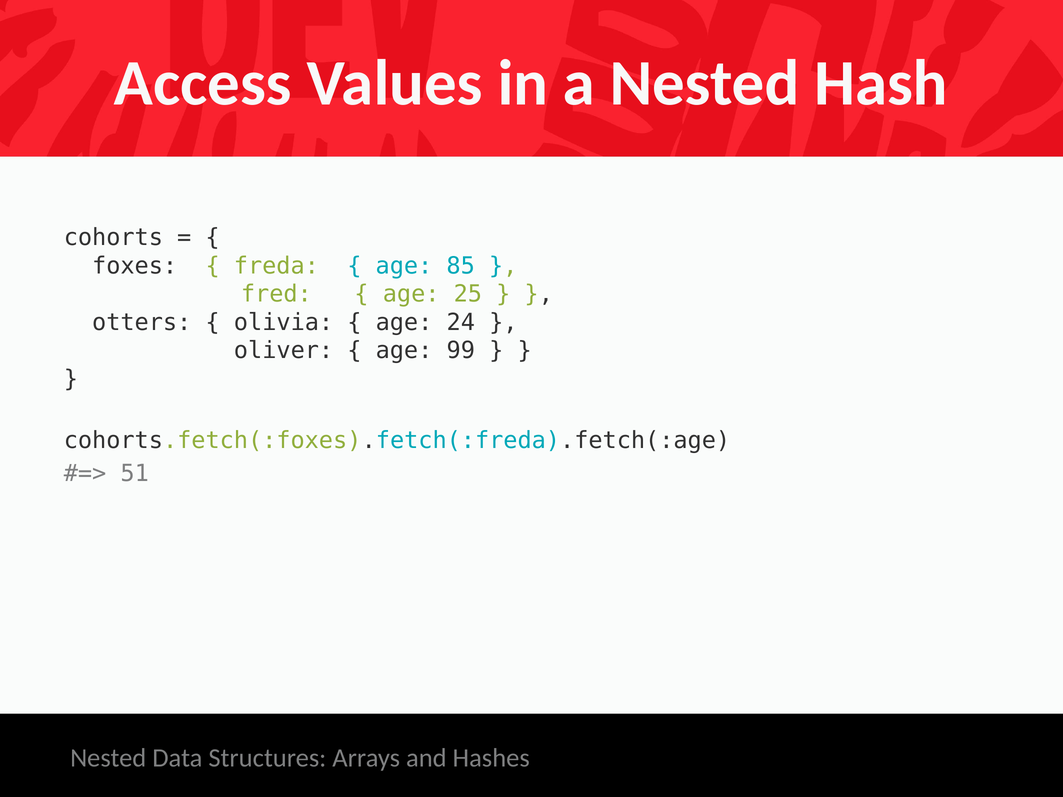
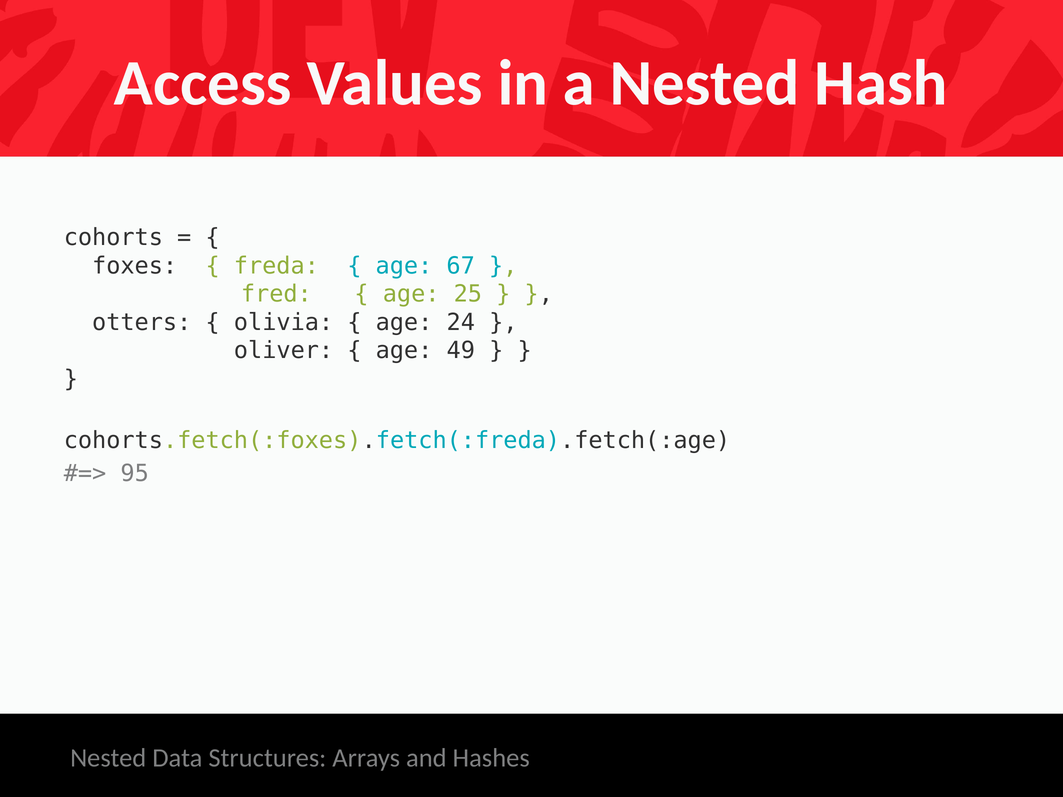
85: 85 -> 67
99: 99 -> 49
51: 51 -> 95
